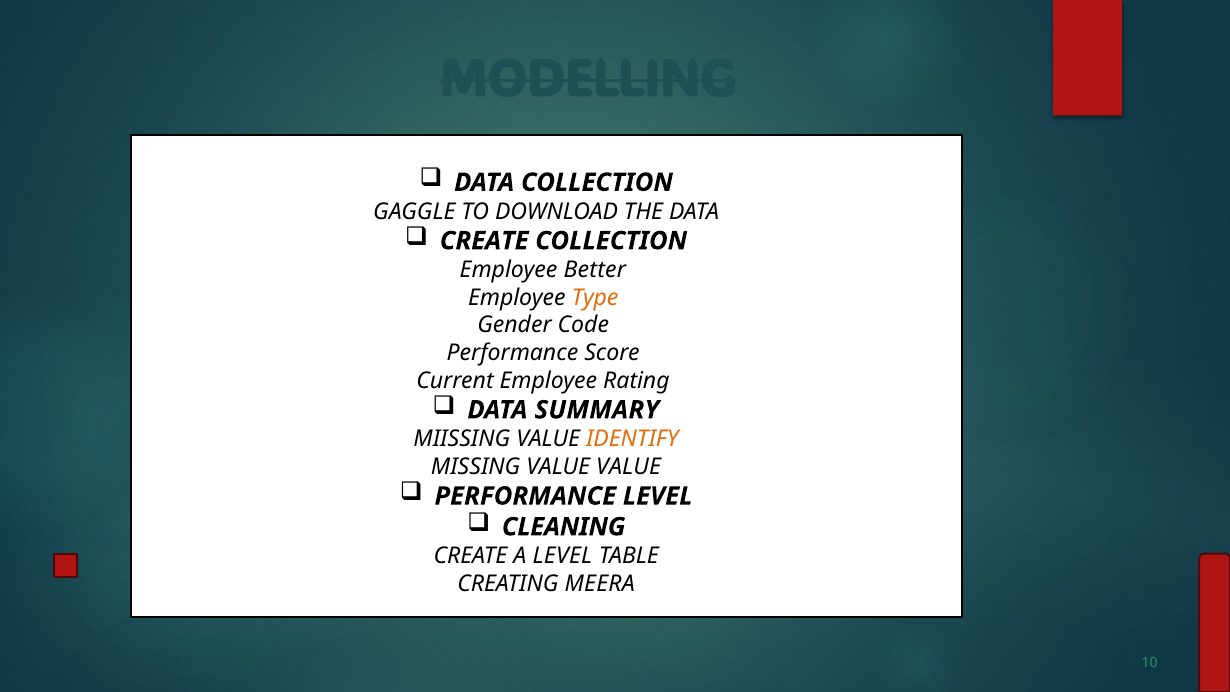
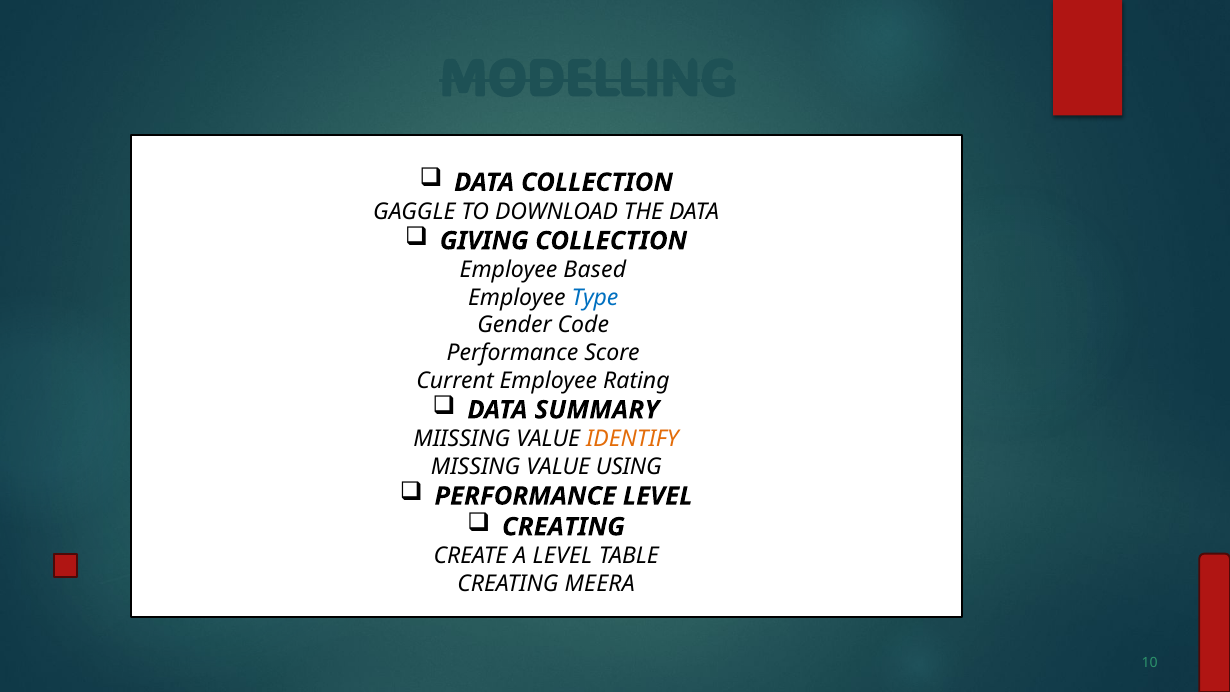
CREATE at (484, 241): CREATE -> GIVING
Better: Better -> Based
Type colour: orange -> blue
VALUE VALUE: VALUE -> USING
CLEANING at (564, 527): CLEANING -> CREATING
